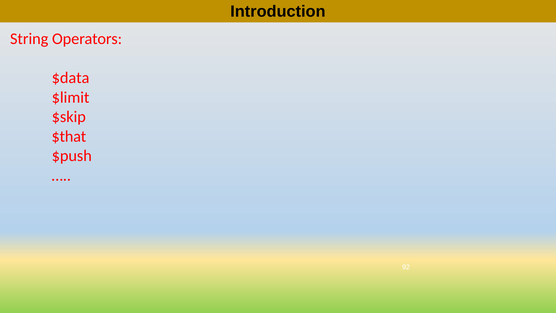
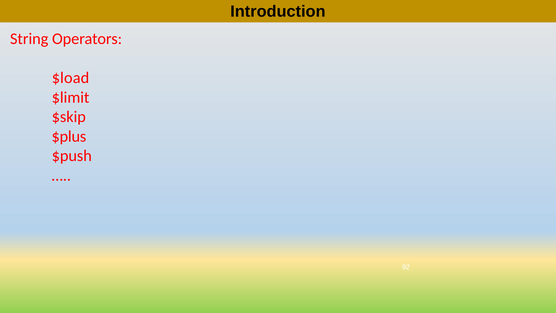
$data: $data -> $load
$that: $that -> $plus
